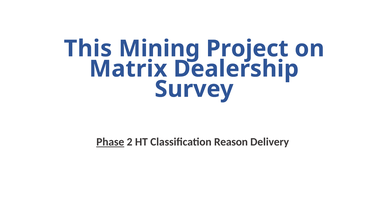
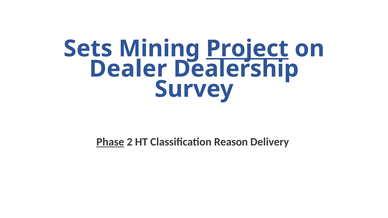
This: This -> Sets
Project underline: none -> present
Matrix: Matrix -> Dealer
